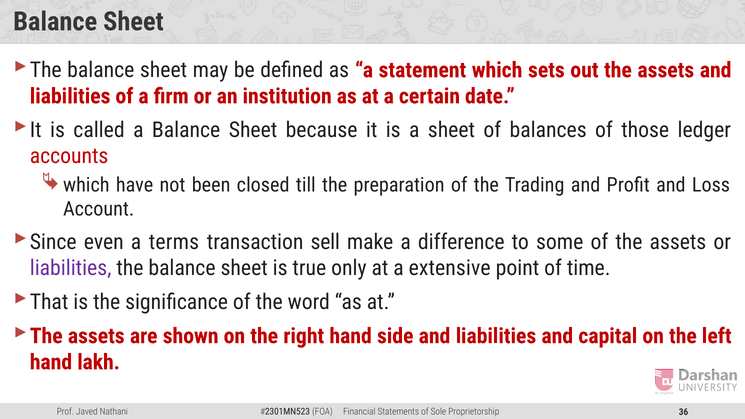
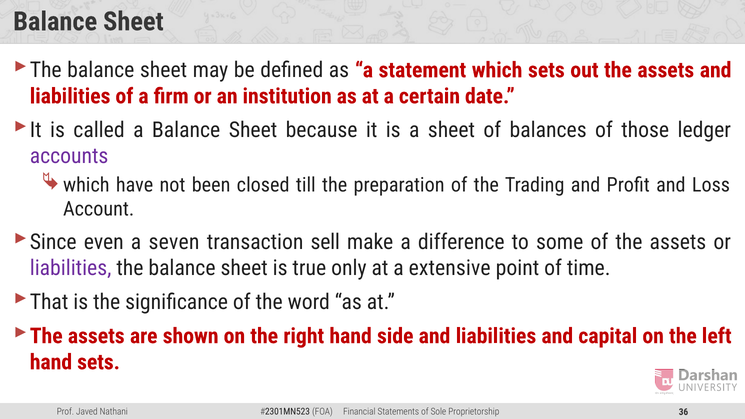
accounts colour: red -> purple
terms: terms -> seven
hand lakh: lakh -> sets
